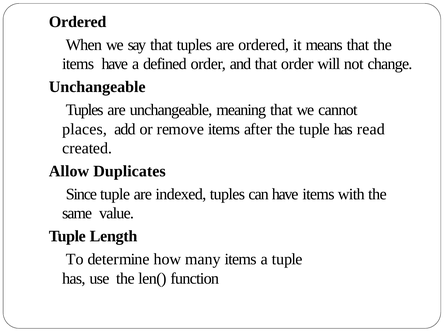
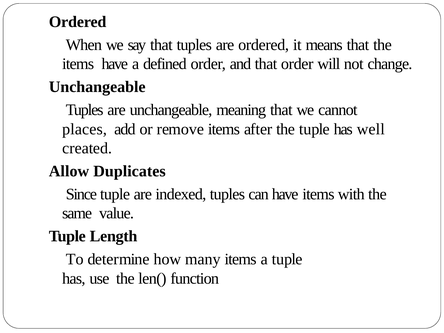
read: read -> well
